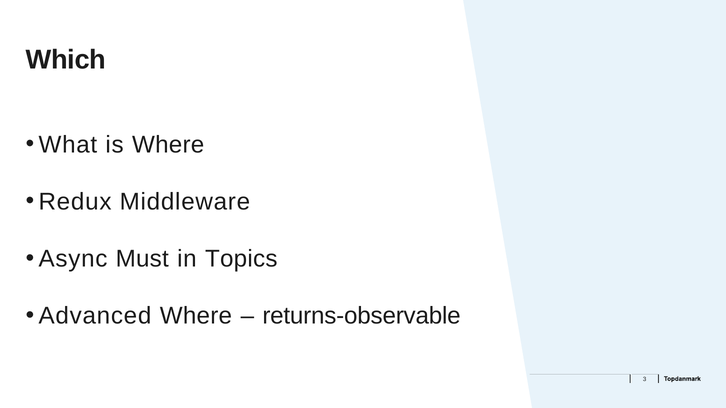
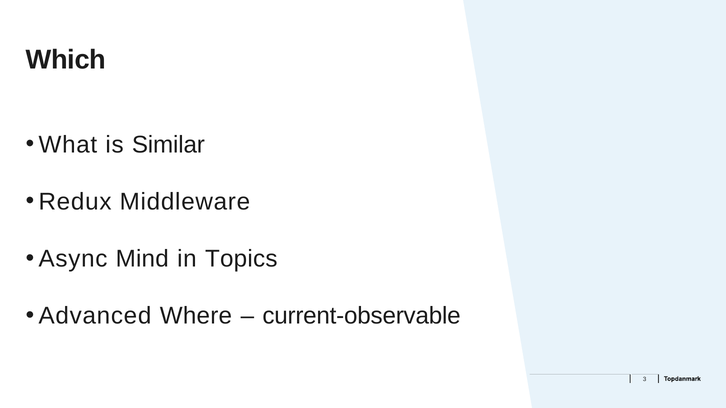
is Where: Where -> Similar
Must: Must -> Mind
returns-observable: returns-observable -> current-observable
